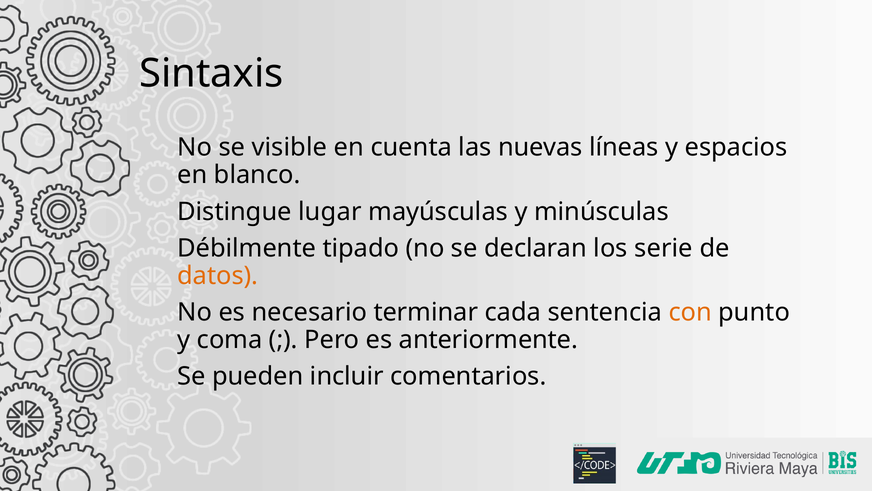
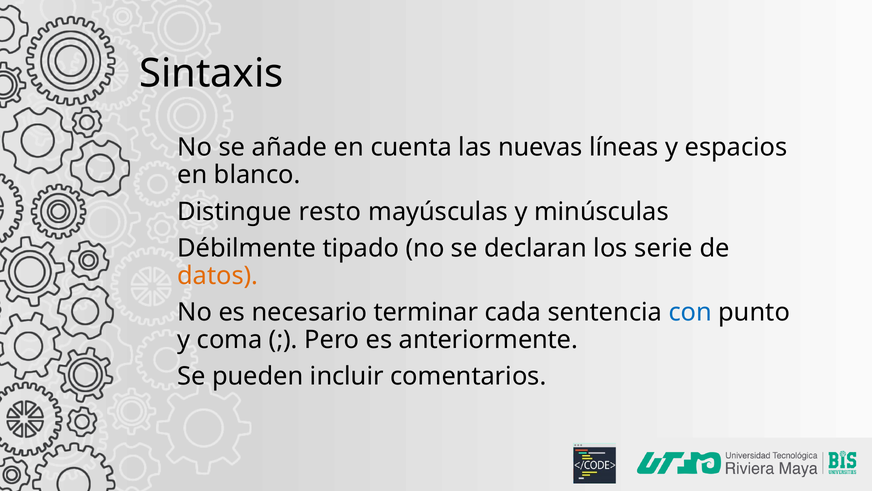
visible: visible -> añade
lugar: lugar -> resto
con colour: orange -> blue
